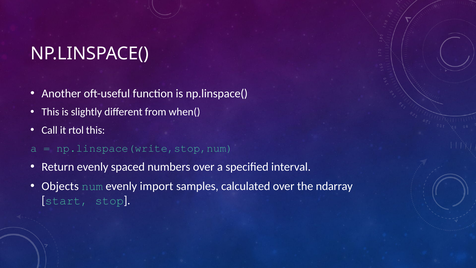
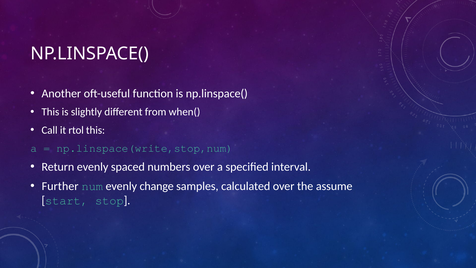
Objects: Objects -> Further
import: import -> change
ndarray: ndarray -> assume
